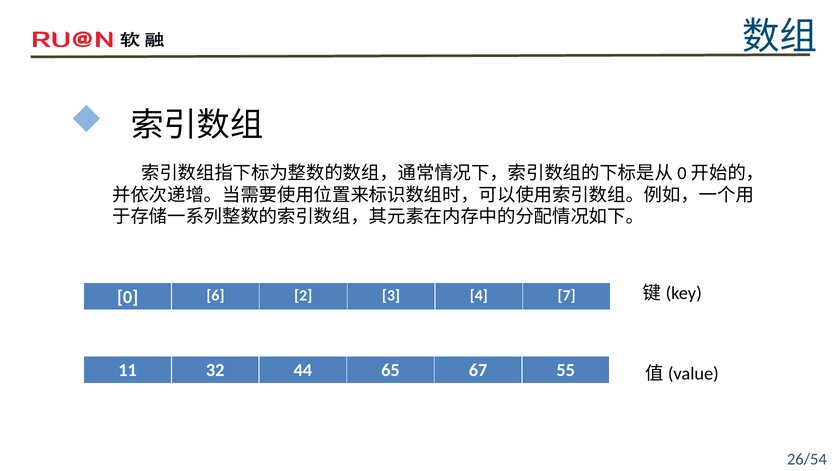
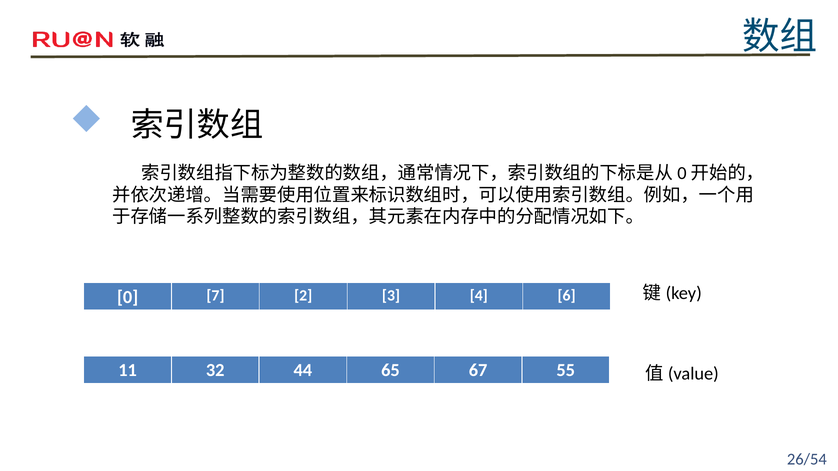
6: 6 -> 7
7: 7 -> 6
